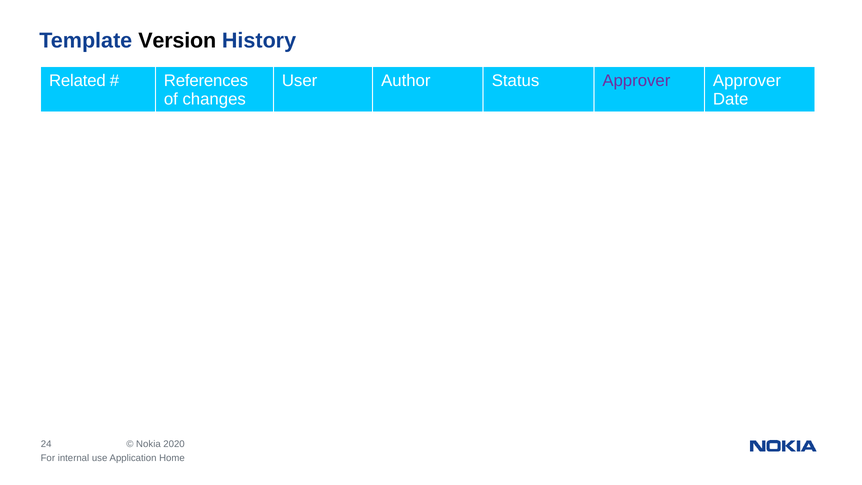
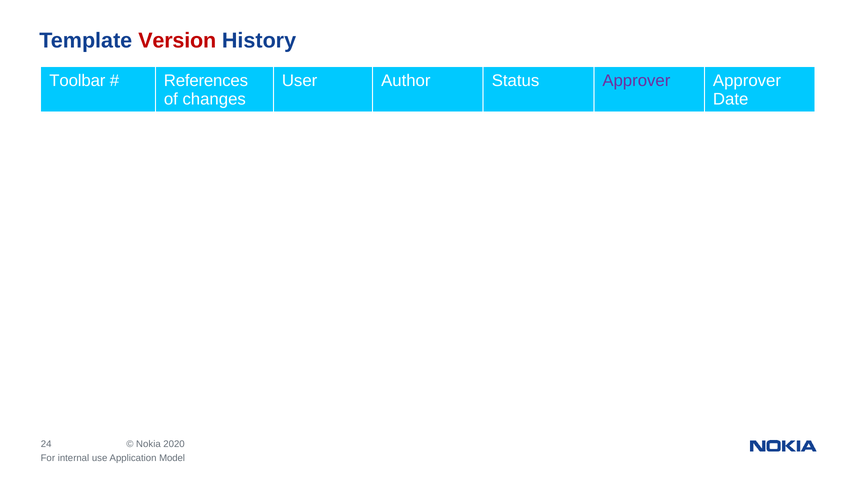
Version colour: black -> red
Related: Related -> Toolbar
Home: Home -> Model
